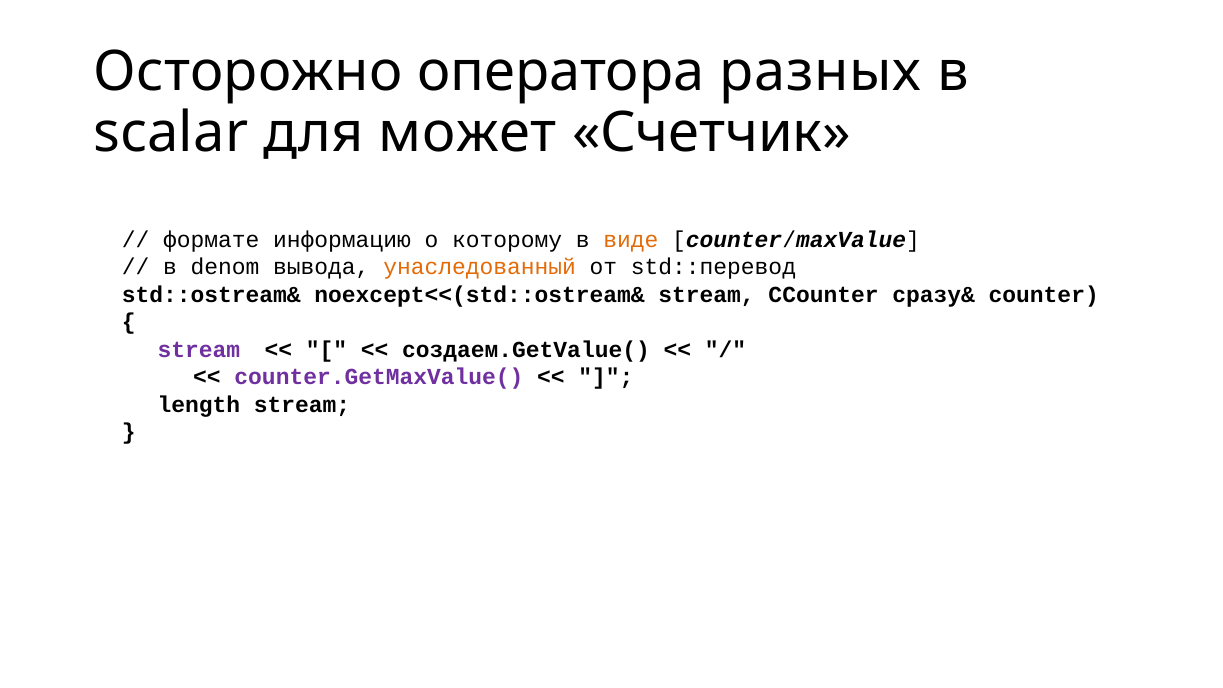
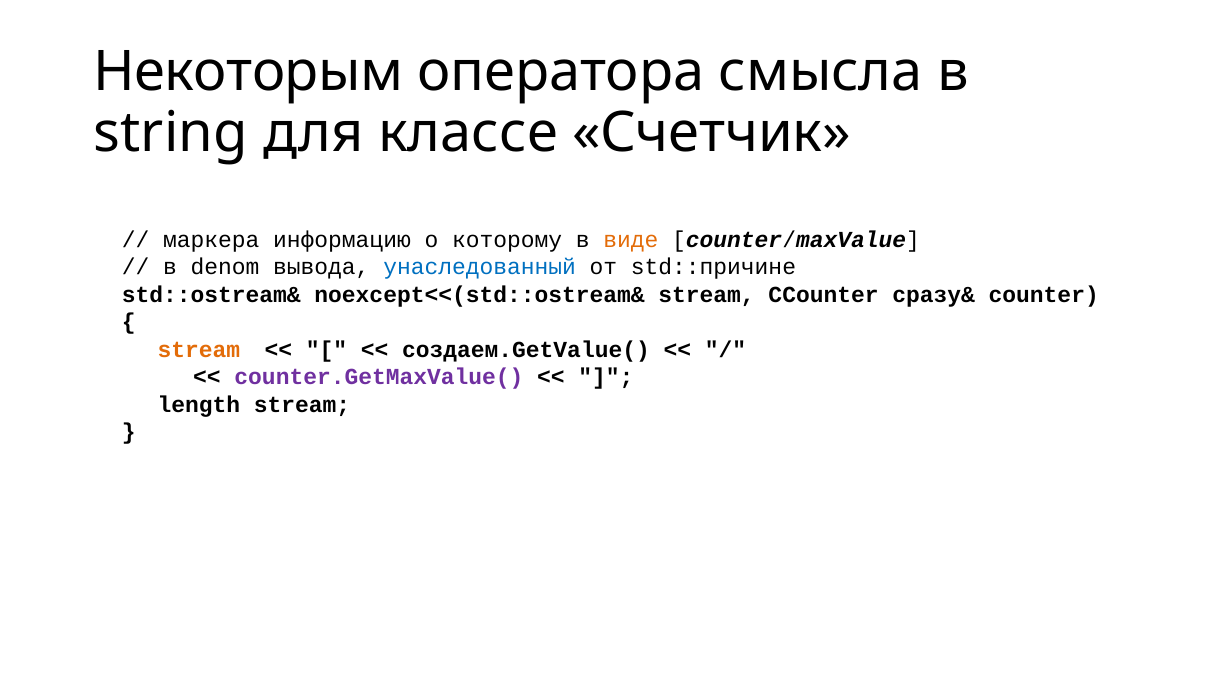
Осторожно: Осторожно -> Некоторым
разных: разных -> смысла
scalar: scalar -> string
может: может -> классе
формате: формате -> маркера
унаследованный colour: orange -> blue
std::перевод: std::перевод -> std::причине
stream at (199, 350) colour: purple -> orange
